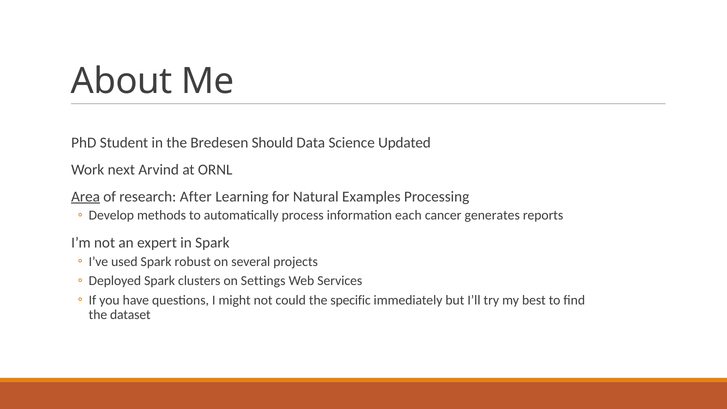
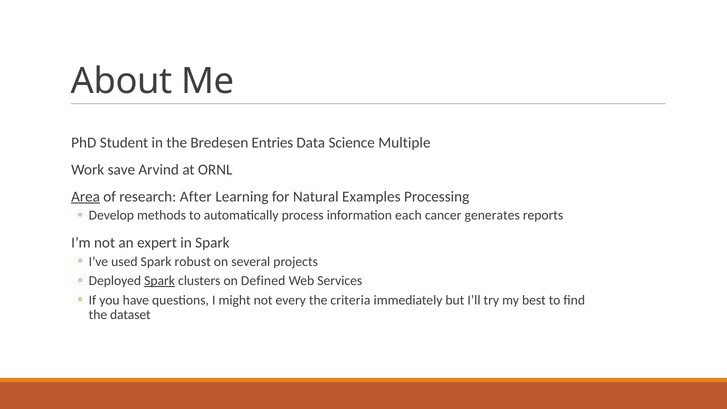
Should: Should -> Entries
Updated: Updated -> Multiple
next: next -> save
Spark at (160, 281) underline: none -> present
Settings: Settings -> Defined
could: could -> every
specific: specific -> criteria
